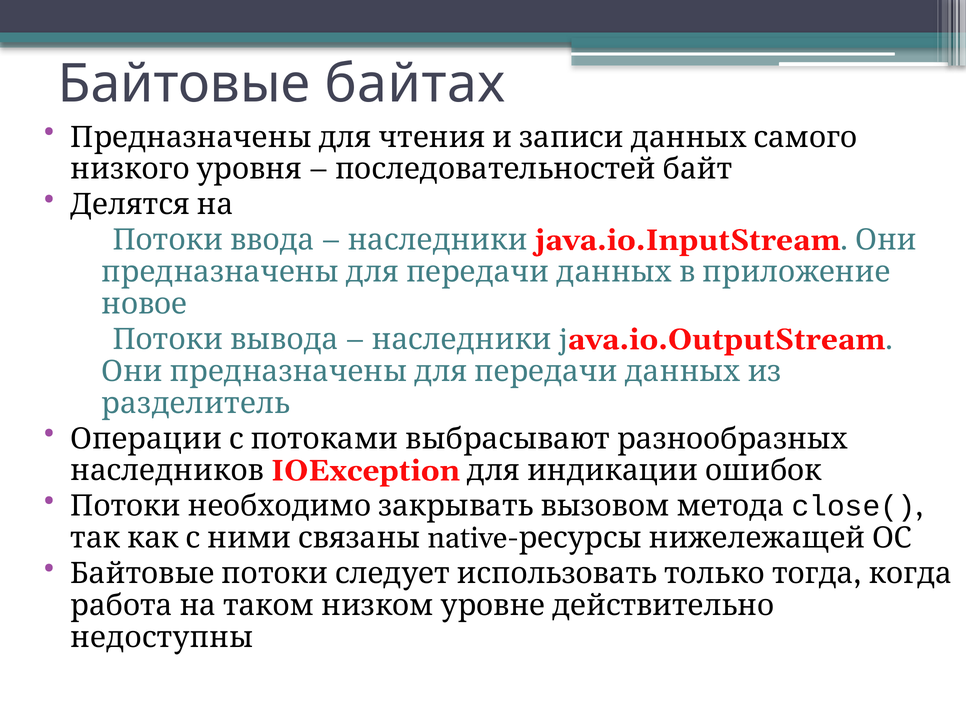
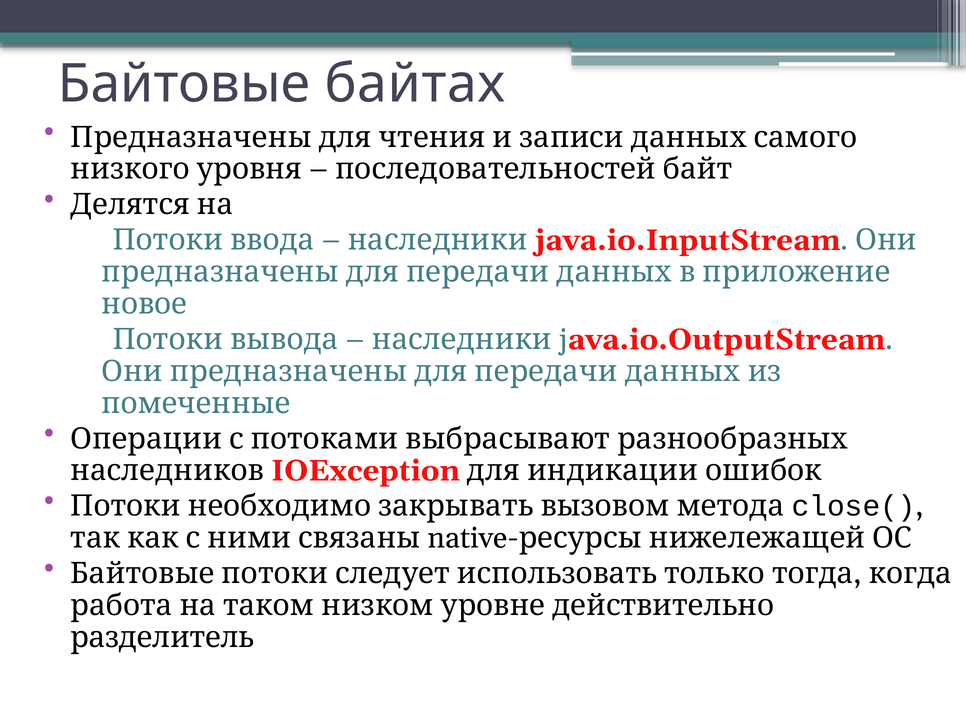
разделитель: разделитель -> помеченные
недоступны: недоступны -> разделитель
